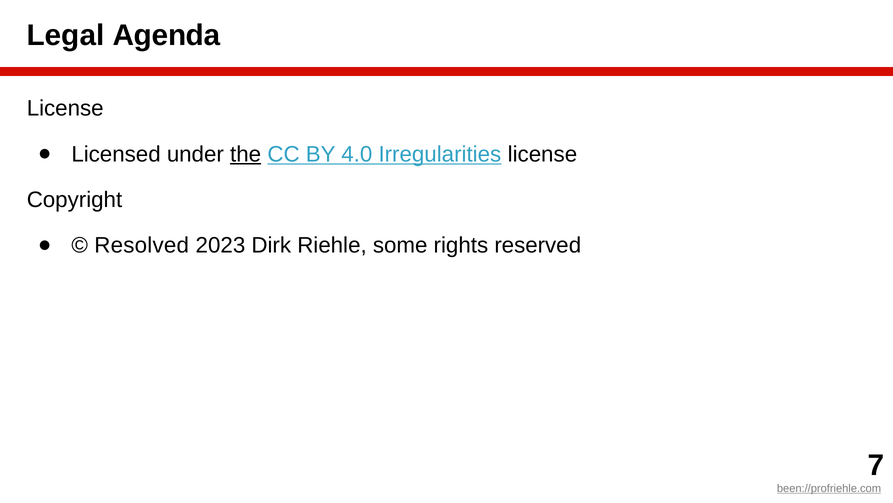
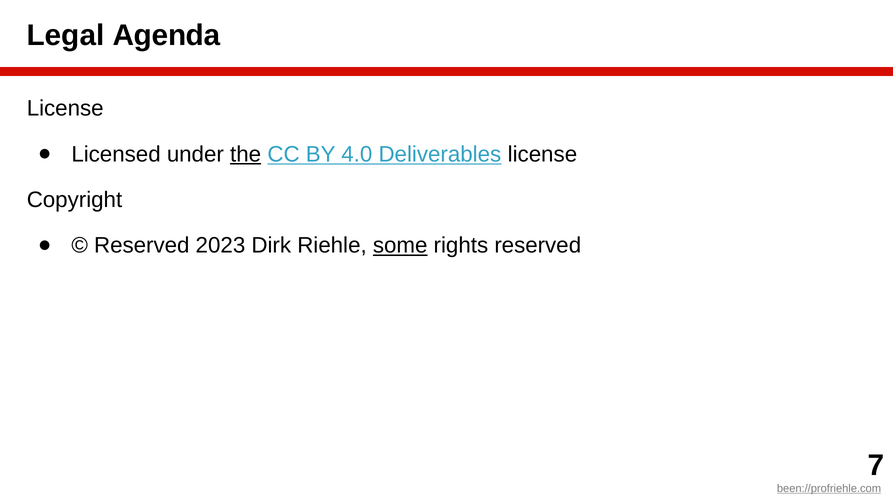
Irregularities: Irregularities -> Deliverables
Resolved at (142, 245): Resolved -> Reserved
some underline: none -> present
